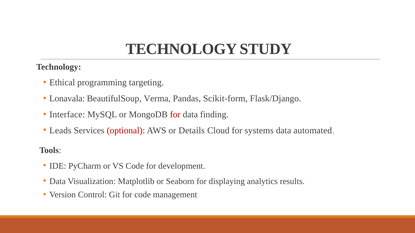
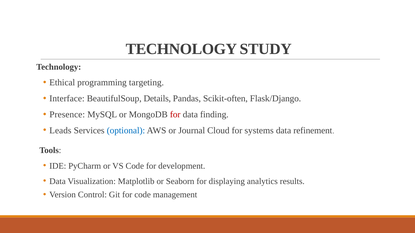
Lonavala: Lonavala -> Interface
Verma: Verma -> Details
Scikit-form: Scikit-form -> Scikit-often
Interface: Interface -> Presence
optional colour: red -> blue
Details: Details -> Journal
automated: automated -> refinement
